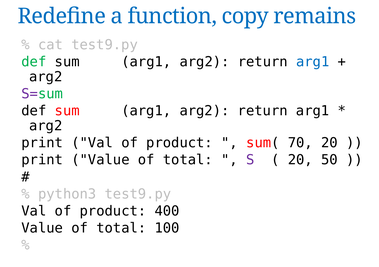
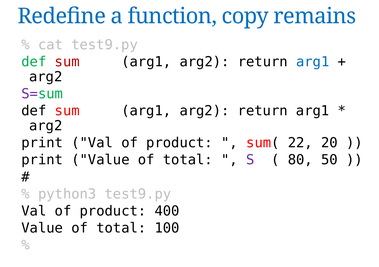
sum at (67, 62) colour: black -> red
70: 70 -> 22
20 at (300, 160): 20 -> 80
